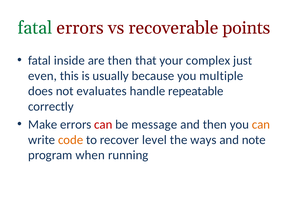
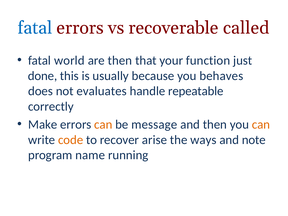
fatal at (35, 28) colour: green -> blue
points: points -> called
inside: inside -> world
complex: complex -> function
even: even -> done
multiple: multiple -> behaves
can at (103, 124) colour: red -> orange
level: level -> arise
when: when -> name
